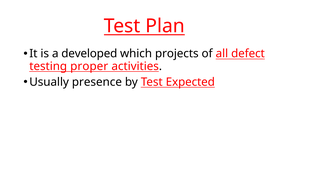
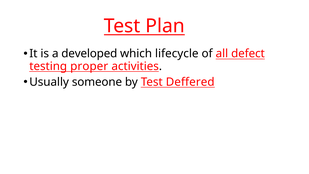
projects: projects -> lifecycle
presence: presence -> someone
Expected: Expected -> Deffered
